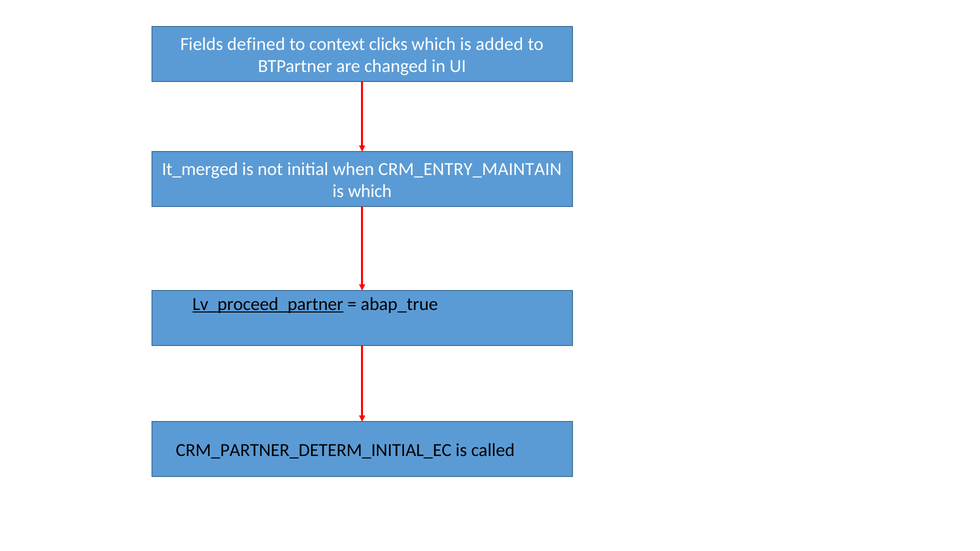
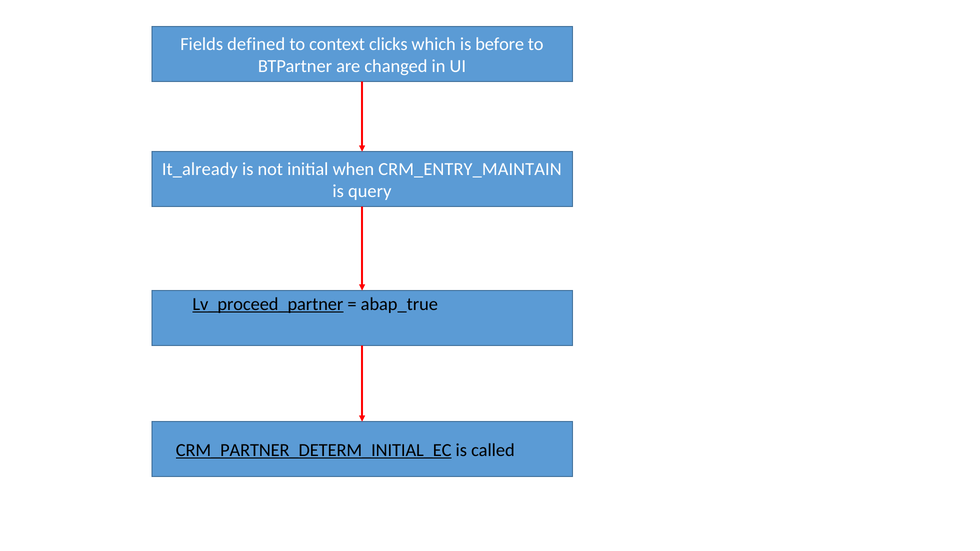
added: added -> before
It_merged: It_merged -> It_already
is which: which -> query
CRM_PARTNER_DETERM_INITIAL_EC underline: none -> present
